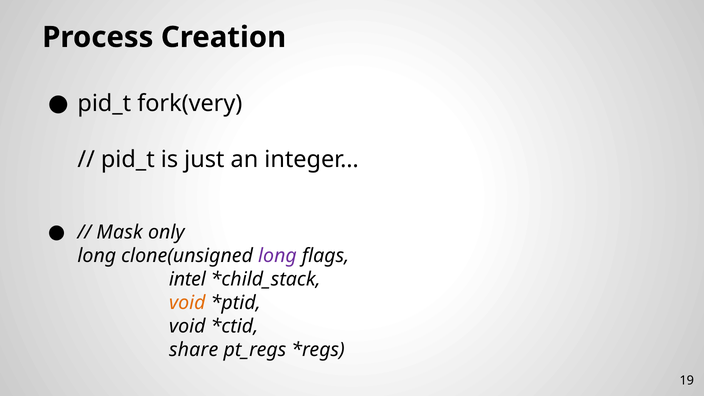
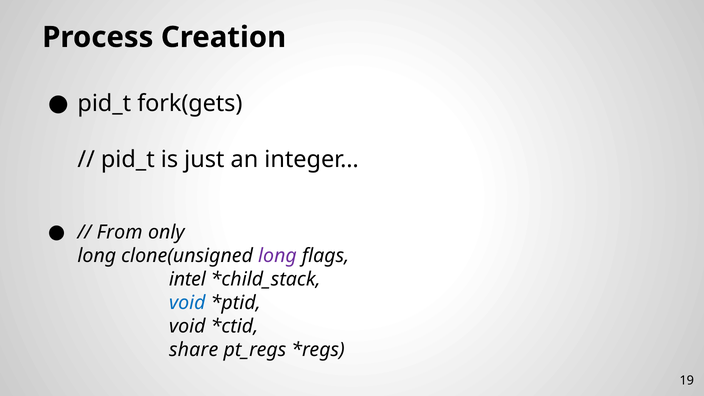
fork(very: fork(very -> fork(gets
Mask: Mask -> From
void at (187, 303) colour: orange -> blue
